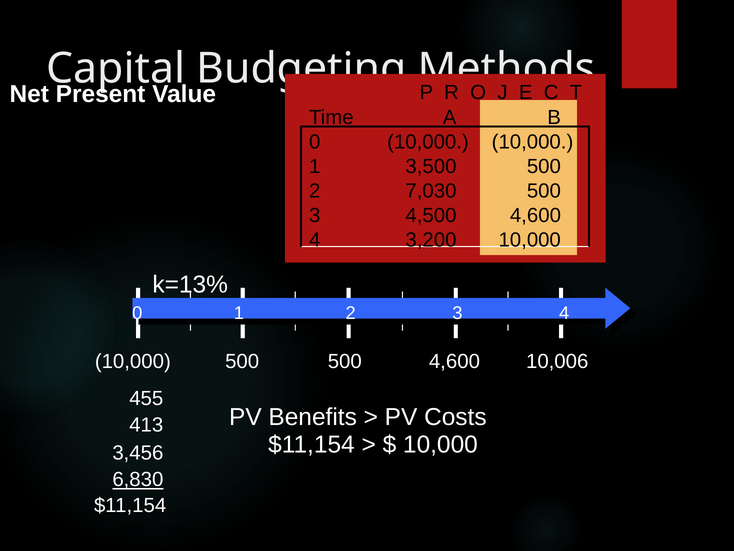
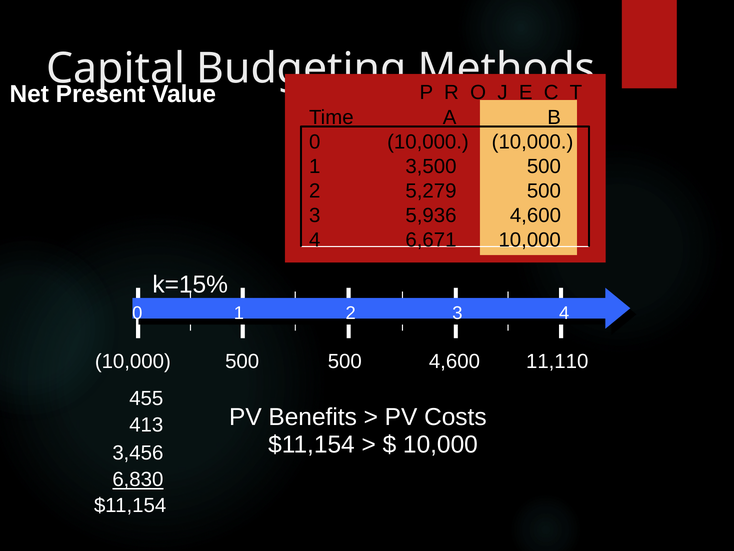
7,030: 7,030 -> 5,279
4,500: 4,500 -> 5,936
3,200: 3,200 -> 6,671
k=13%: k=13% -> k=15%
10,006: 10,006 -> 11,110
